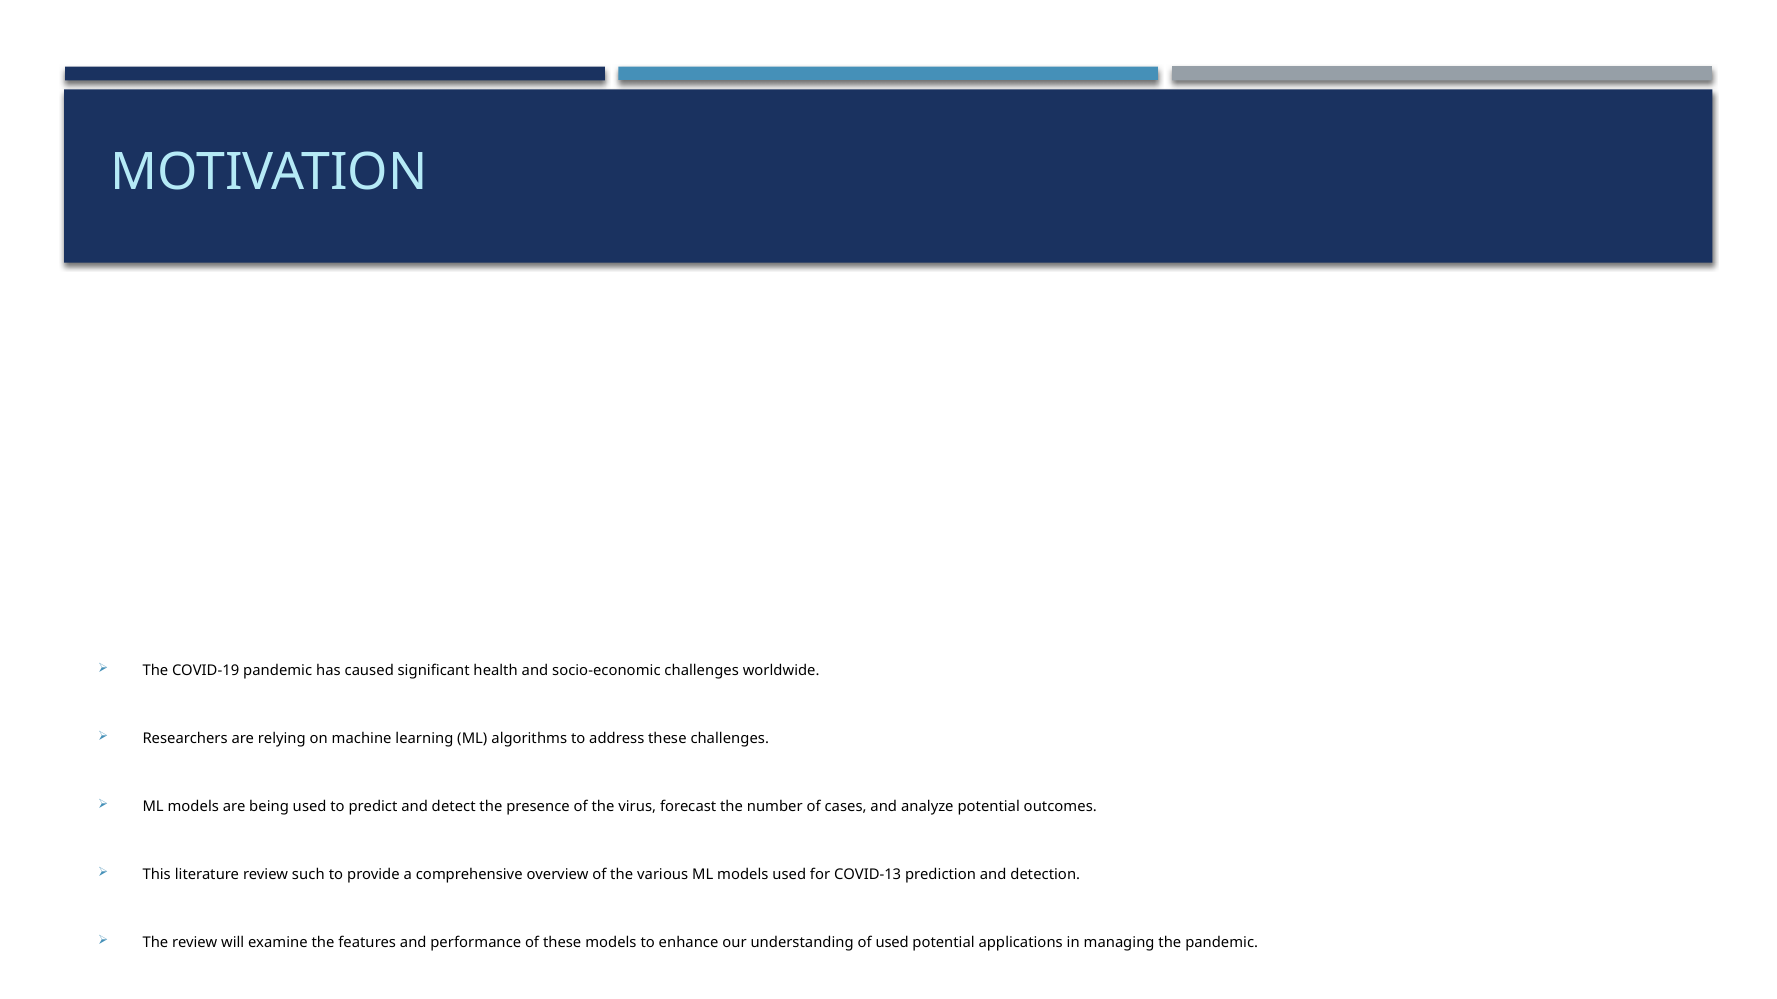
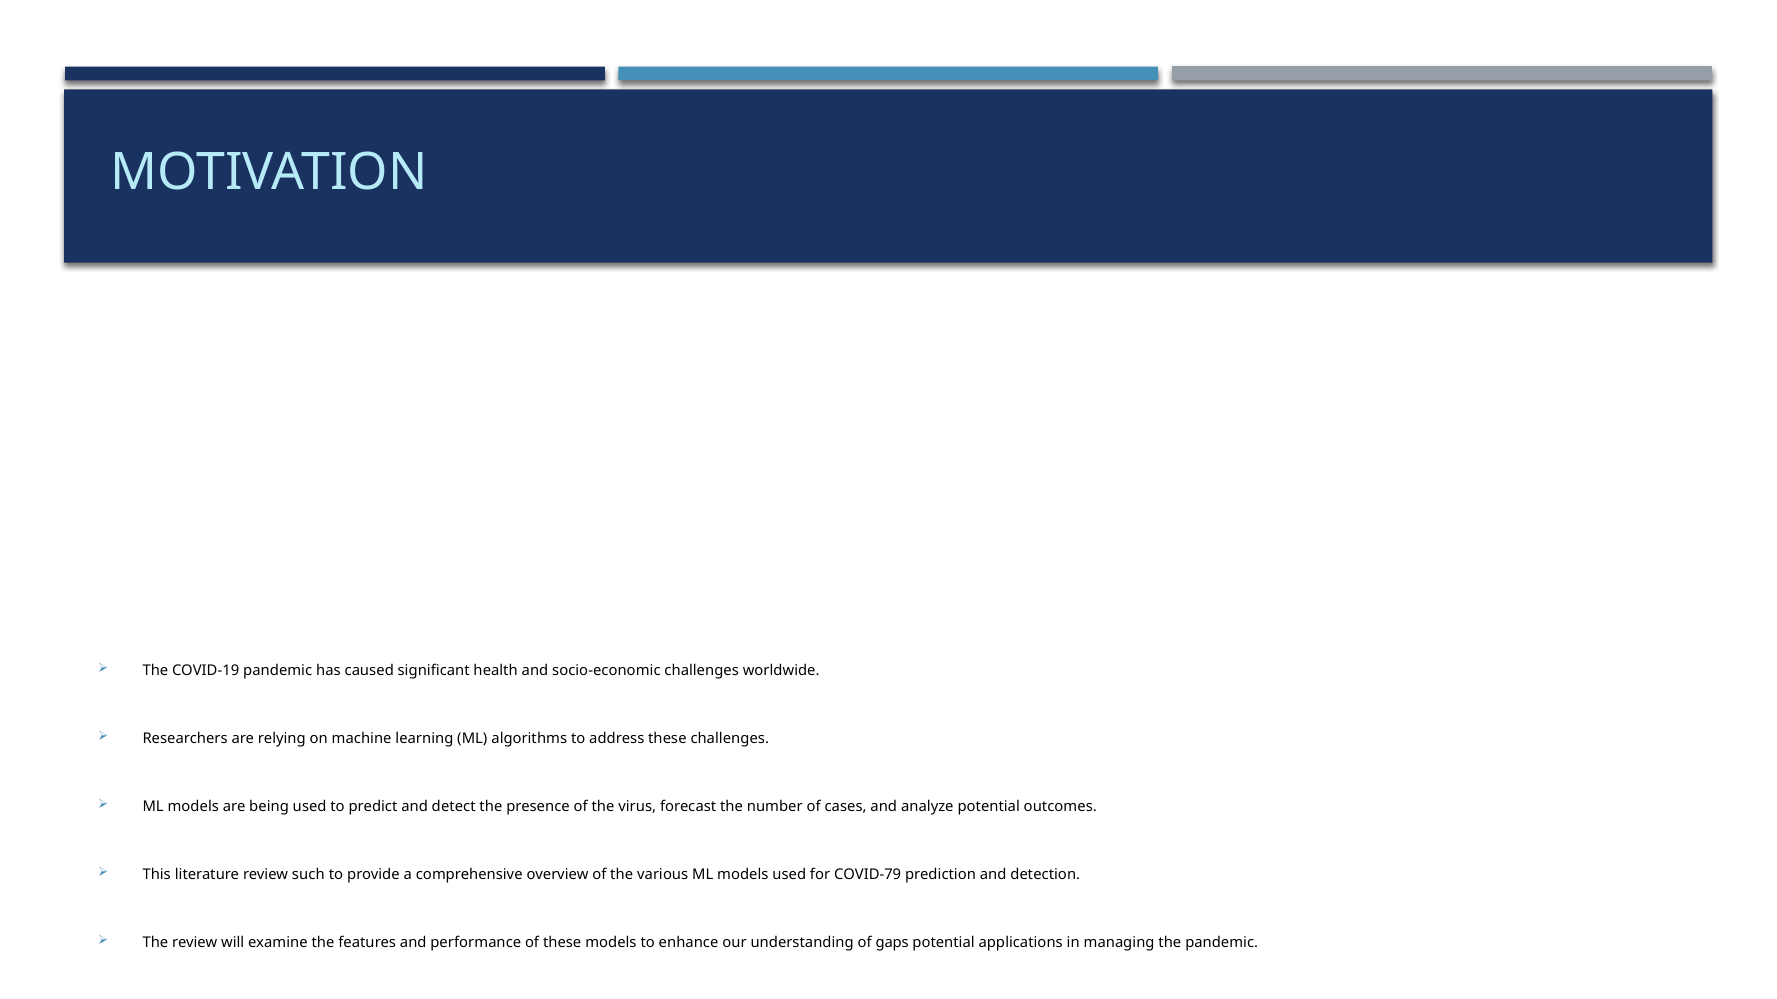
COVID-13: COVID-13 -> COVID-79
of used: used -> gaps
